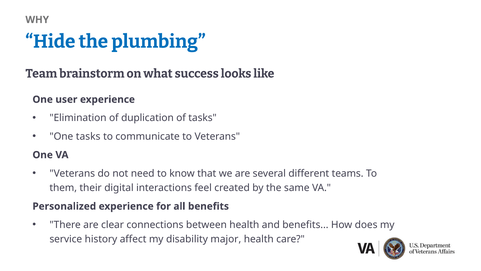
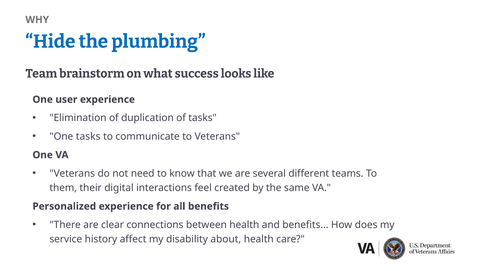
major: major -> about
